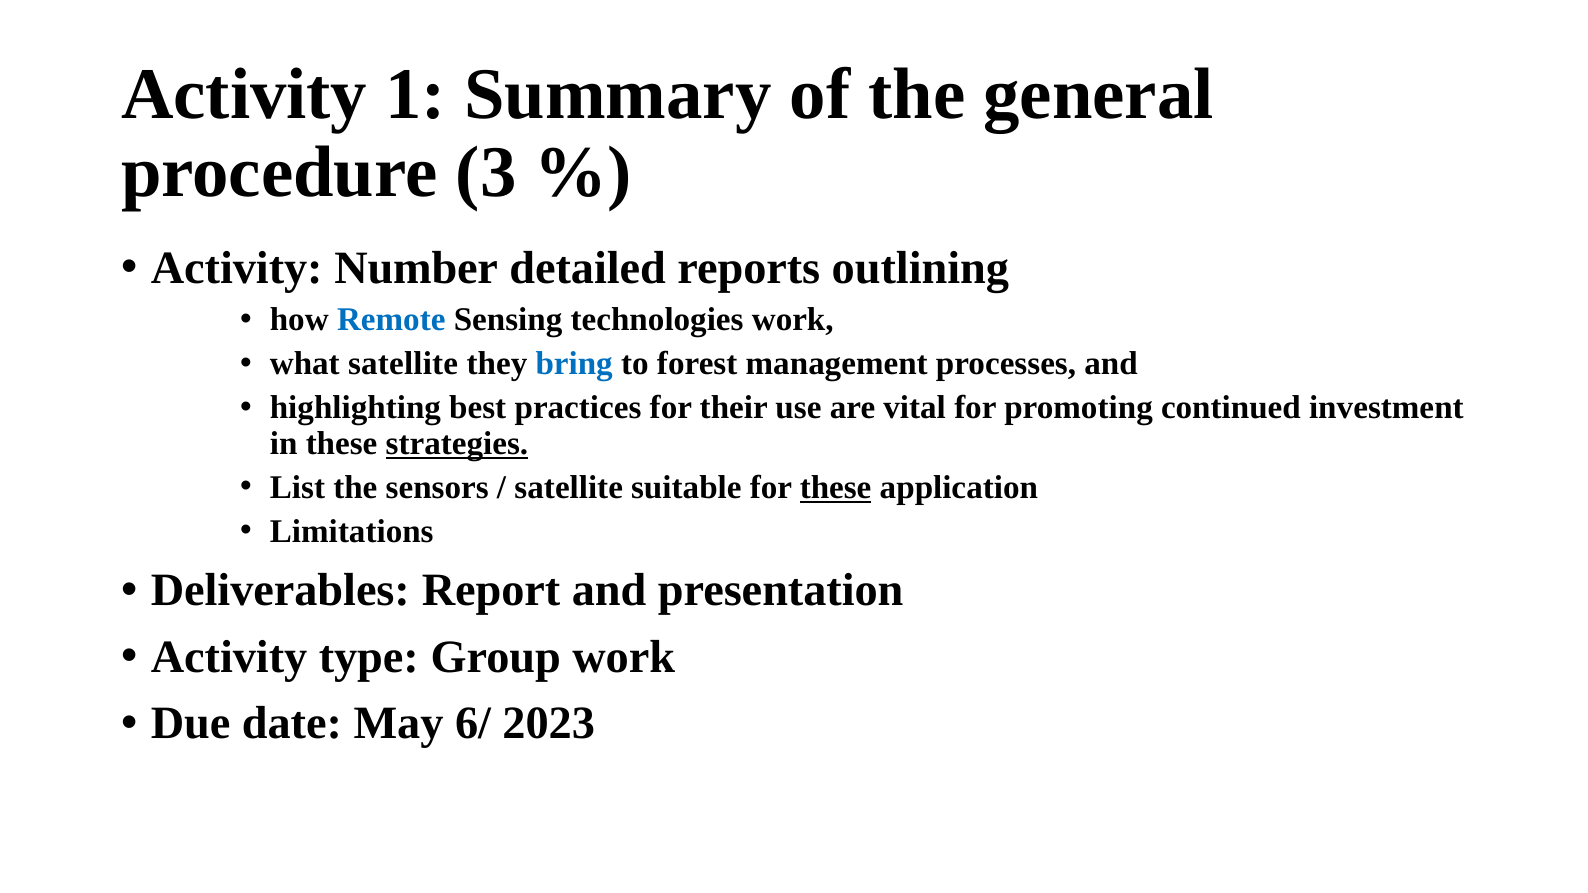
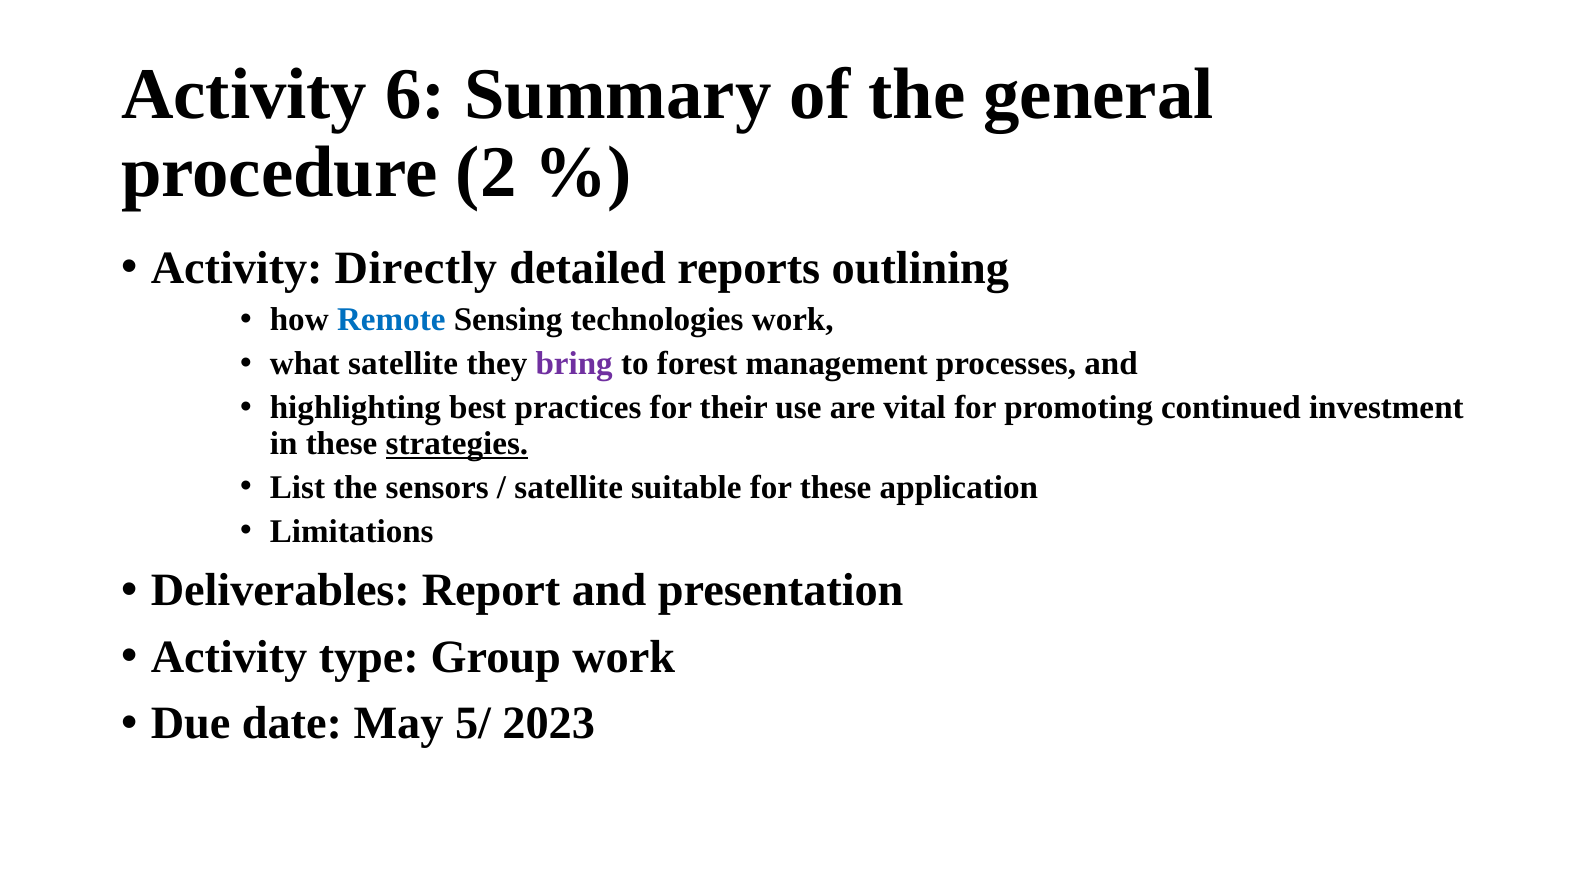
1: 1 -> 6
3: 3 -> 2
Number: Number -> Directly
bring colour: blue -> purple
these at (836, 488) underline: present -> none
6/: 6/ -> 5/
